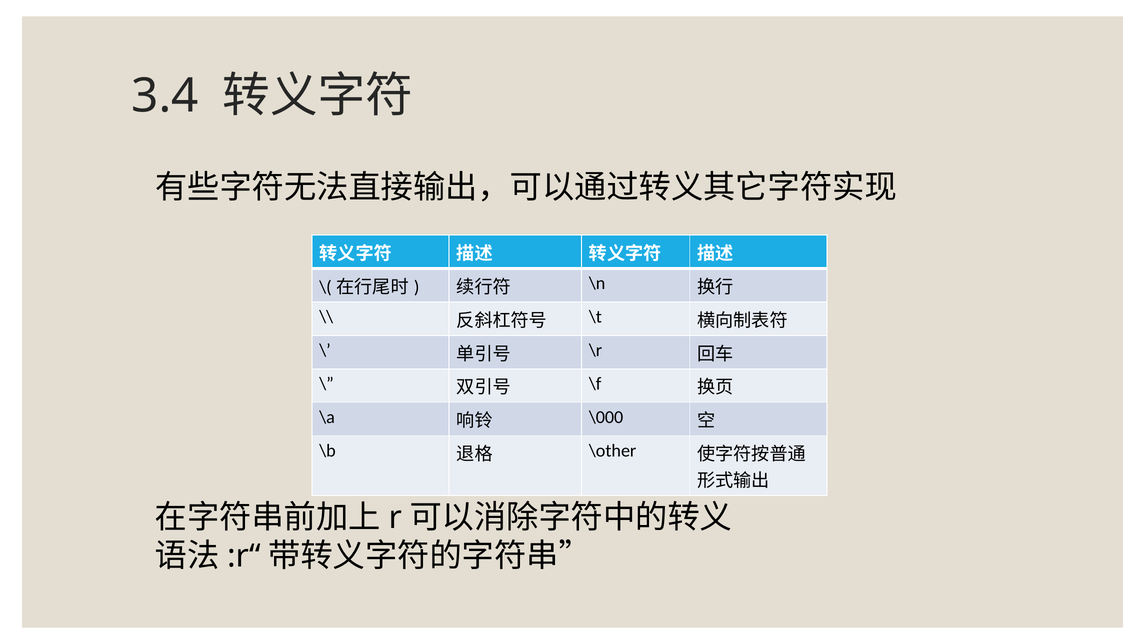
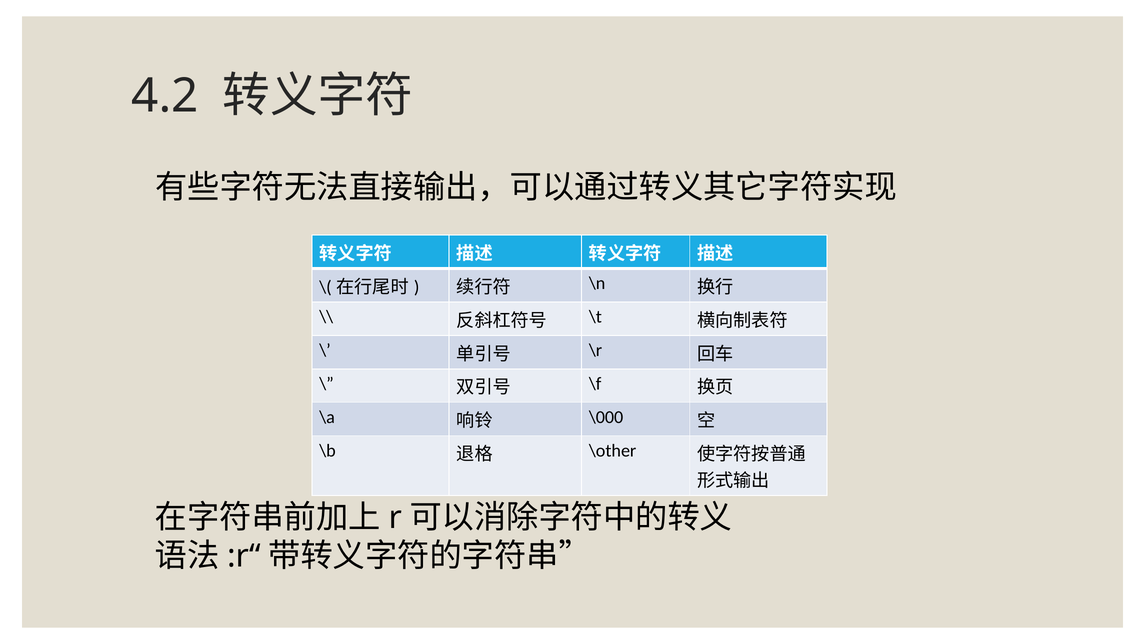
3.4: 3.4 -> 4.2
